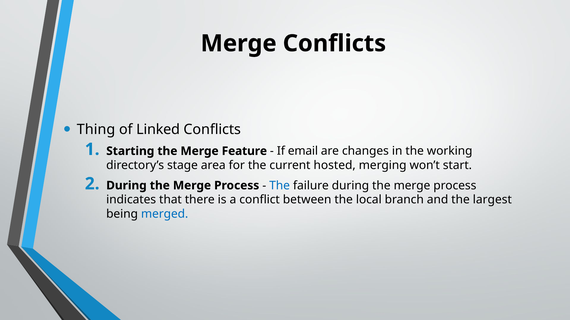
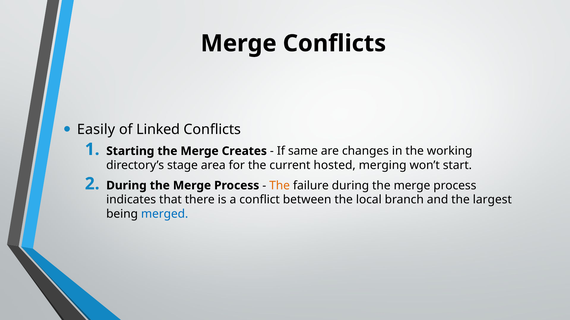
Thing: Thing -> Easily
Feature: Feature -> Creates
email: email -> same
The at (280, 186) colour: blue -> orange
